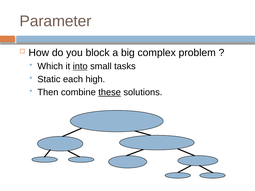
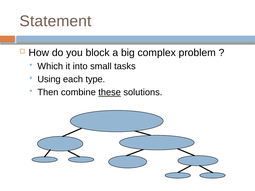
Parameter: Parameter -> Statement
into underline: present -> none
Static: Static -> Using
high: high -> type
